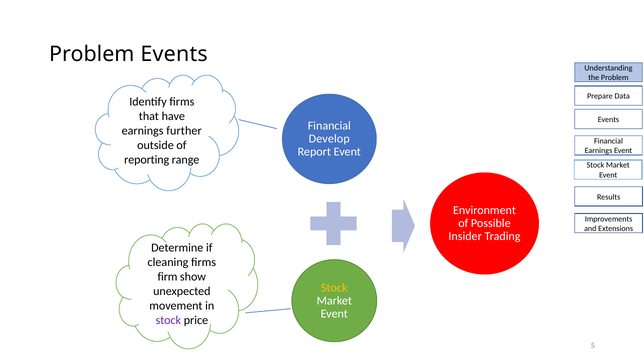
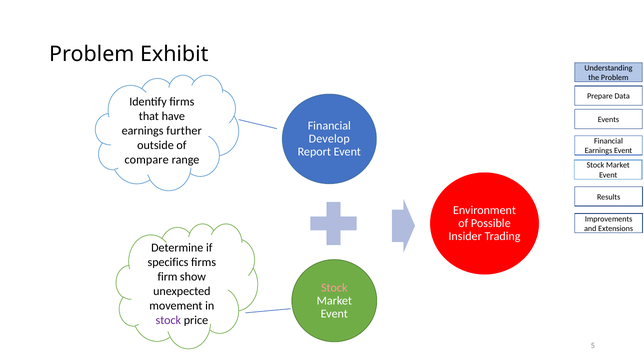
Events at (174, 54): Events -> Exhibit
reporting: reporting -> compare
cleaning: cleaning -> specifics
Stock at (334, 288) colour: yellow -> pink
